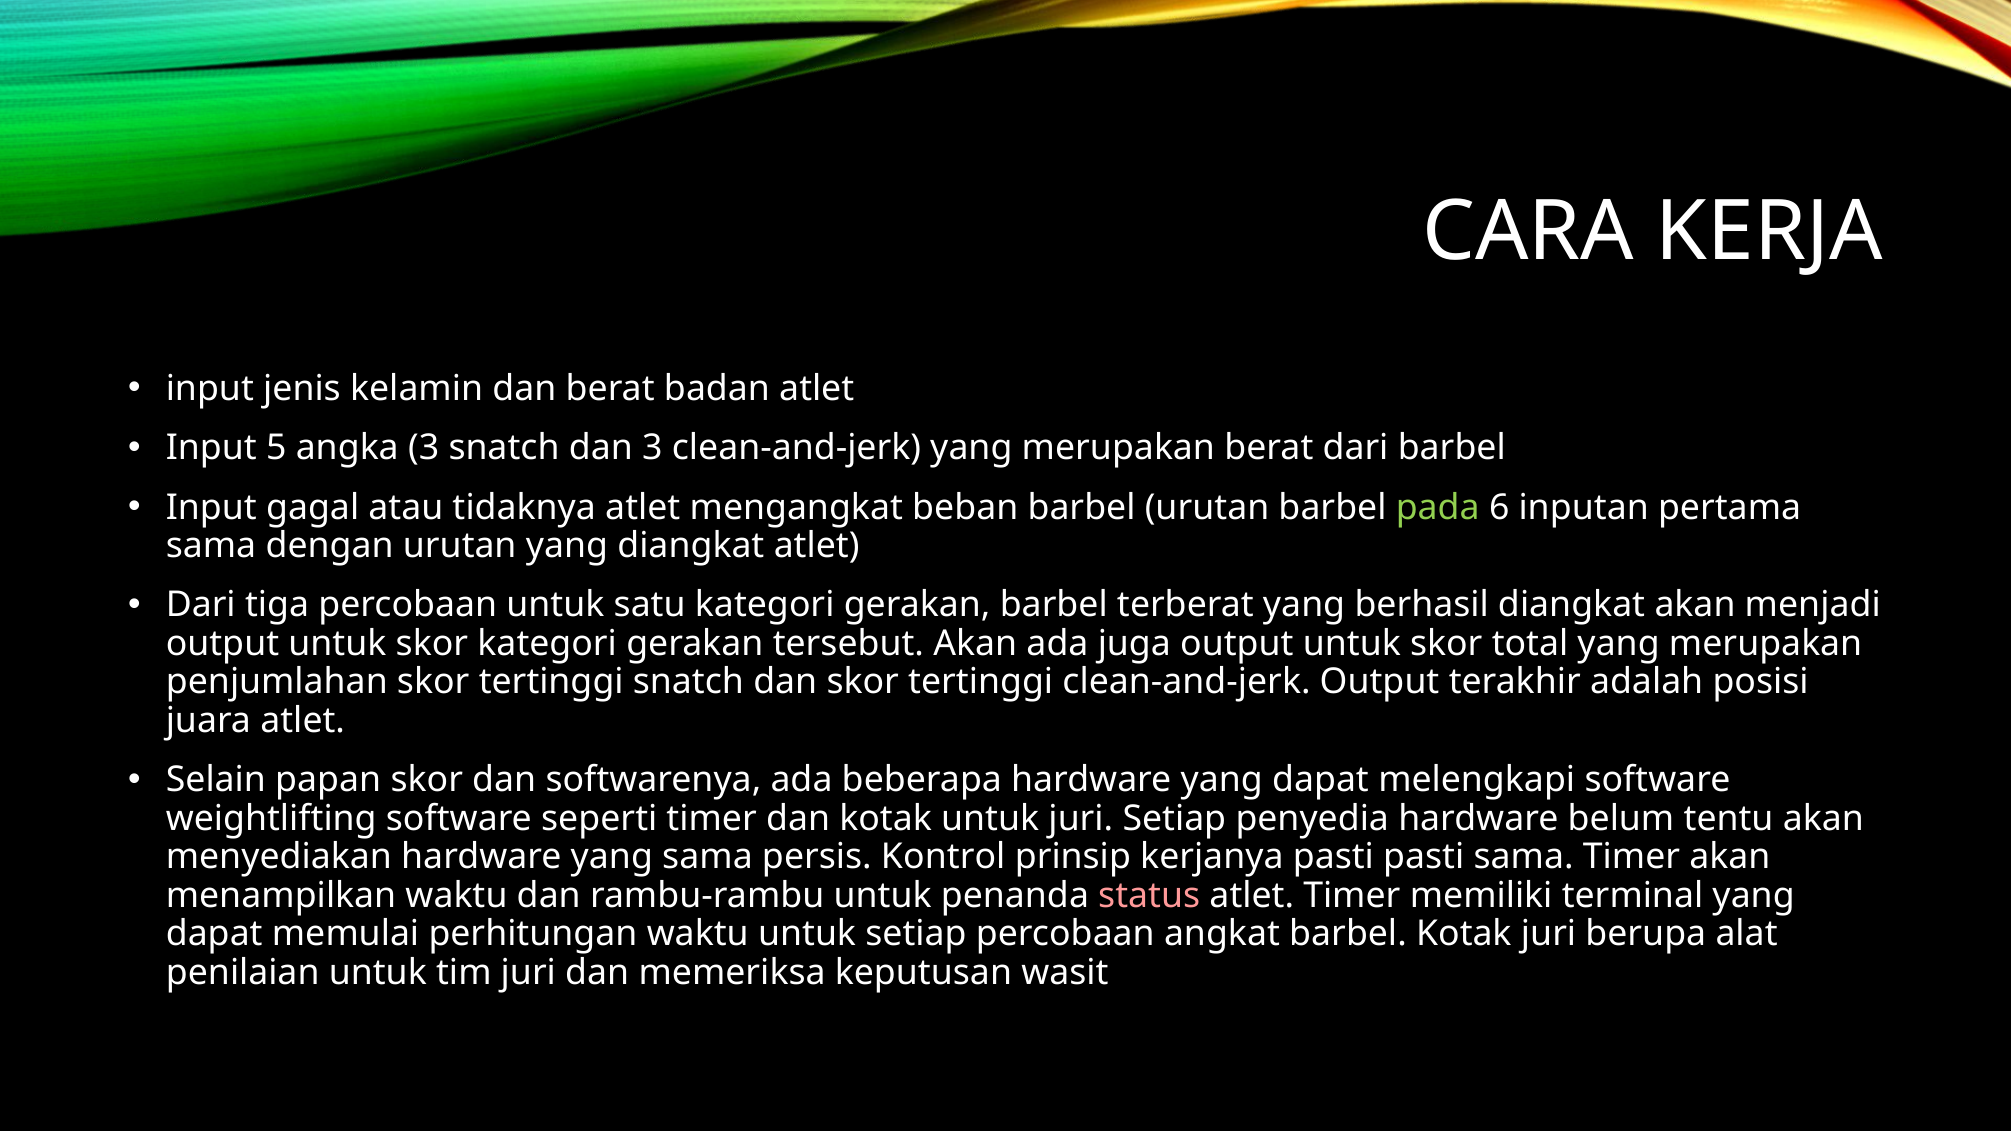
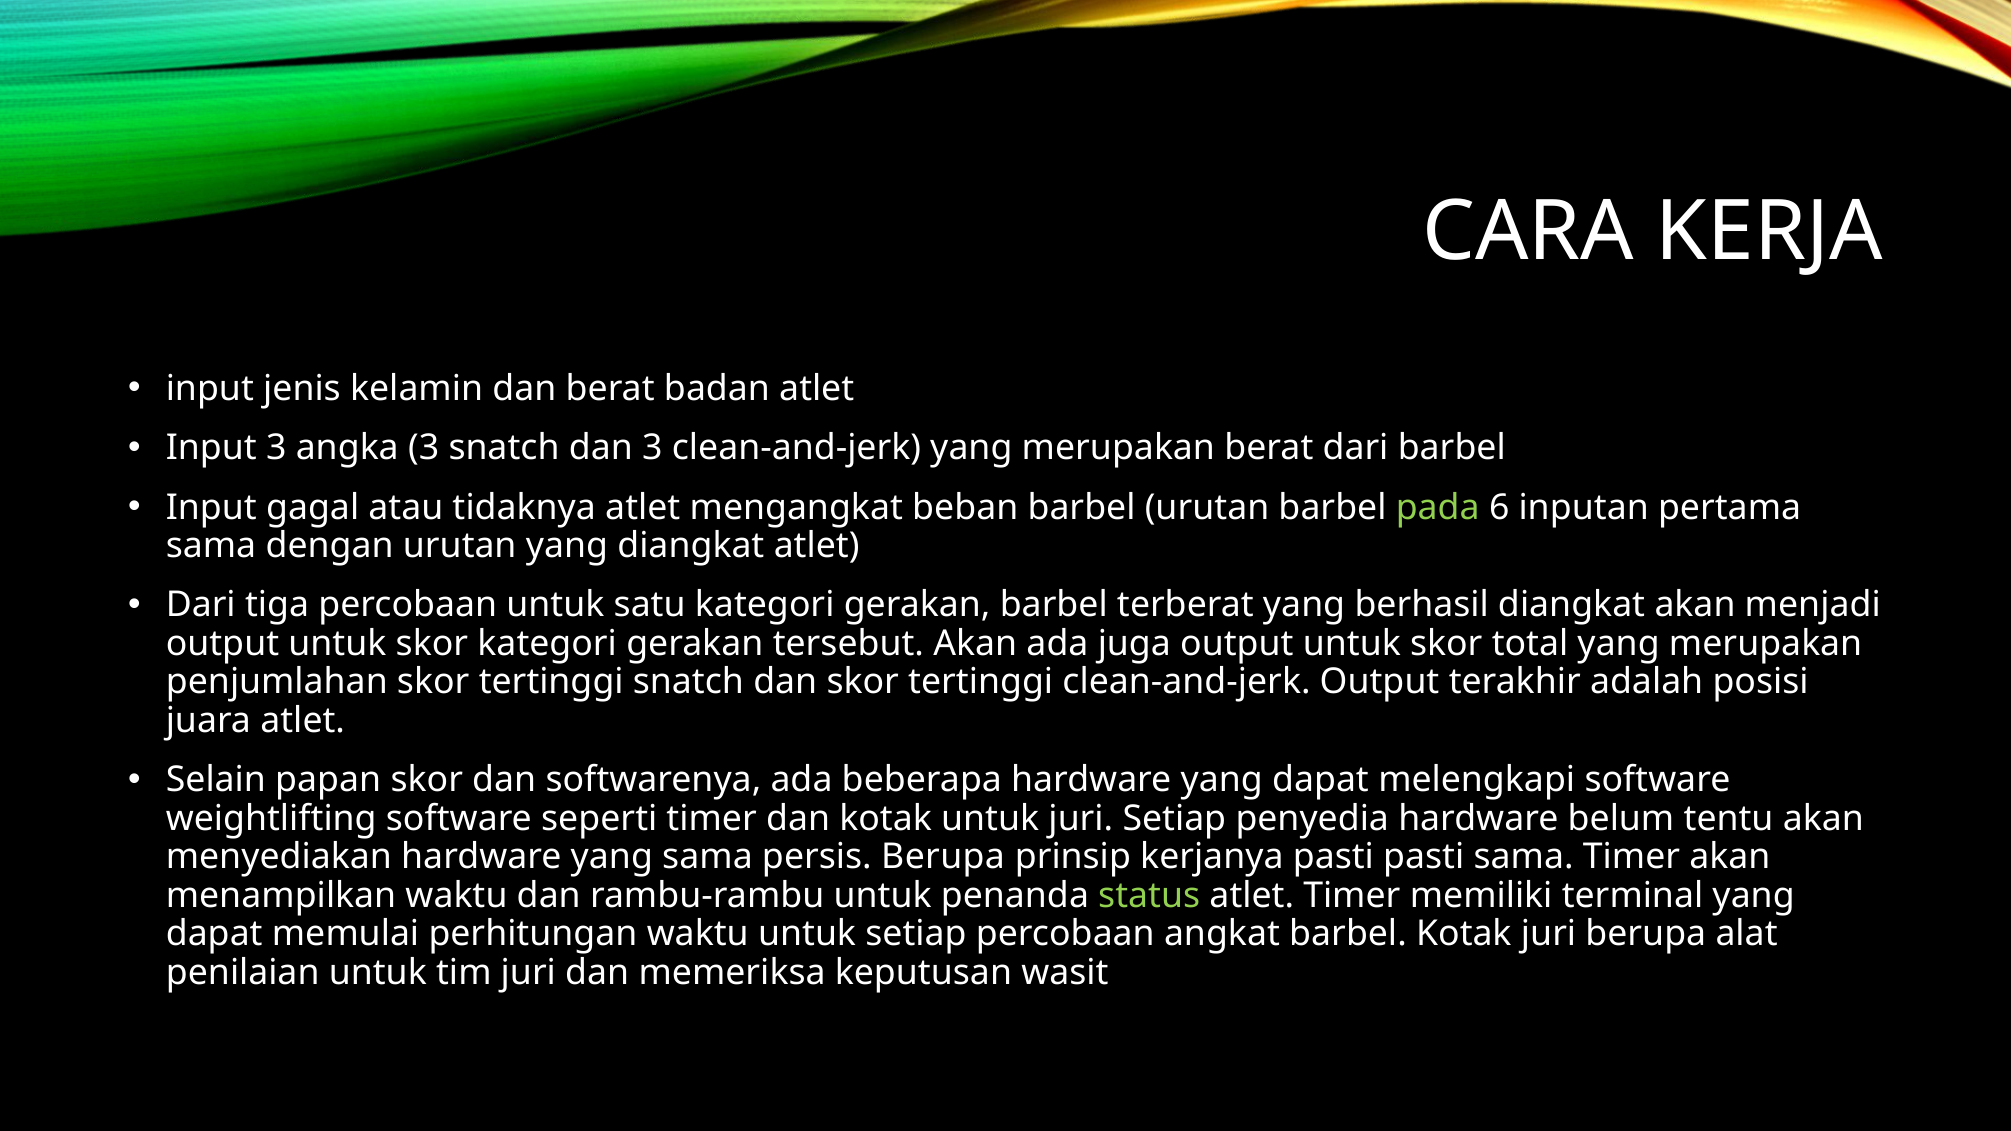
Input 5: 5 -> 3
persis Kontrol: Kontrol -> Berupa
status colour: pink -> light green
